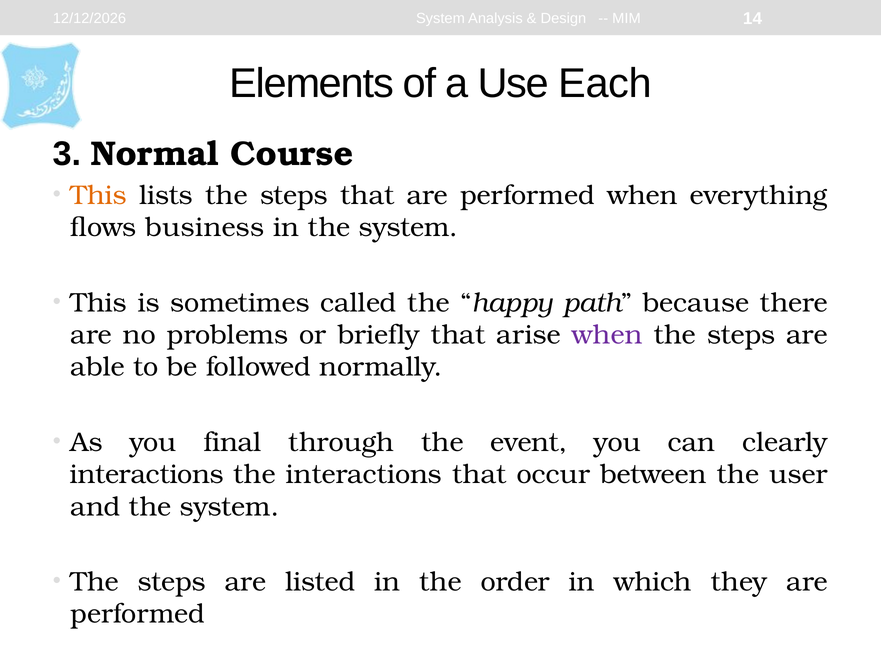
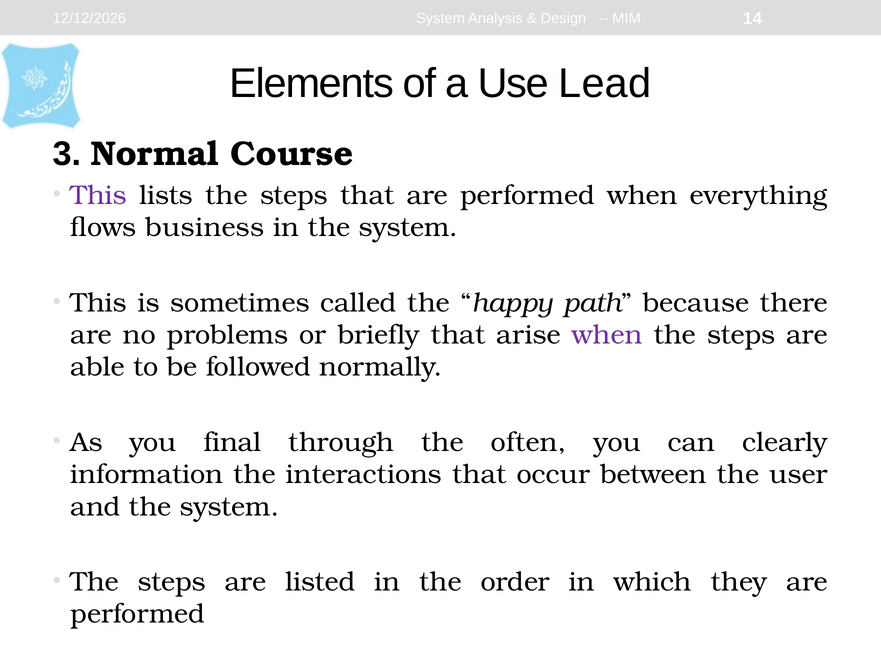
Each: Each -> Lead
This at (99, 195) colour: orange -> purple
event: event -> often
interactions at (147, 475): interactions -> information
